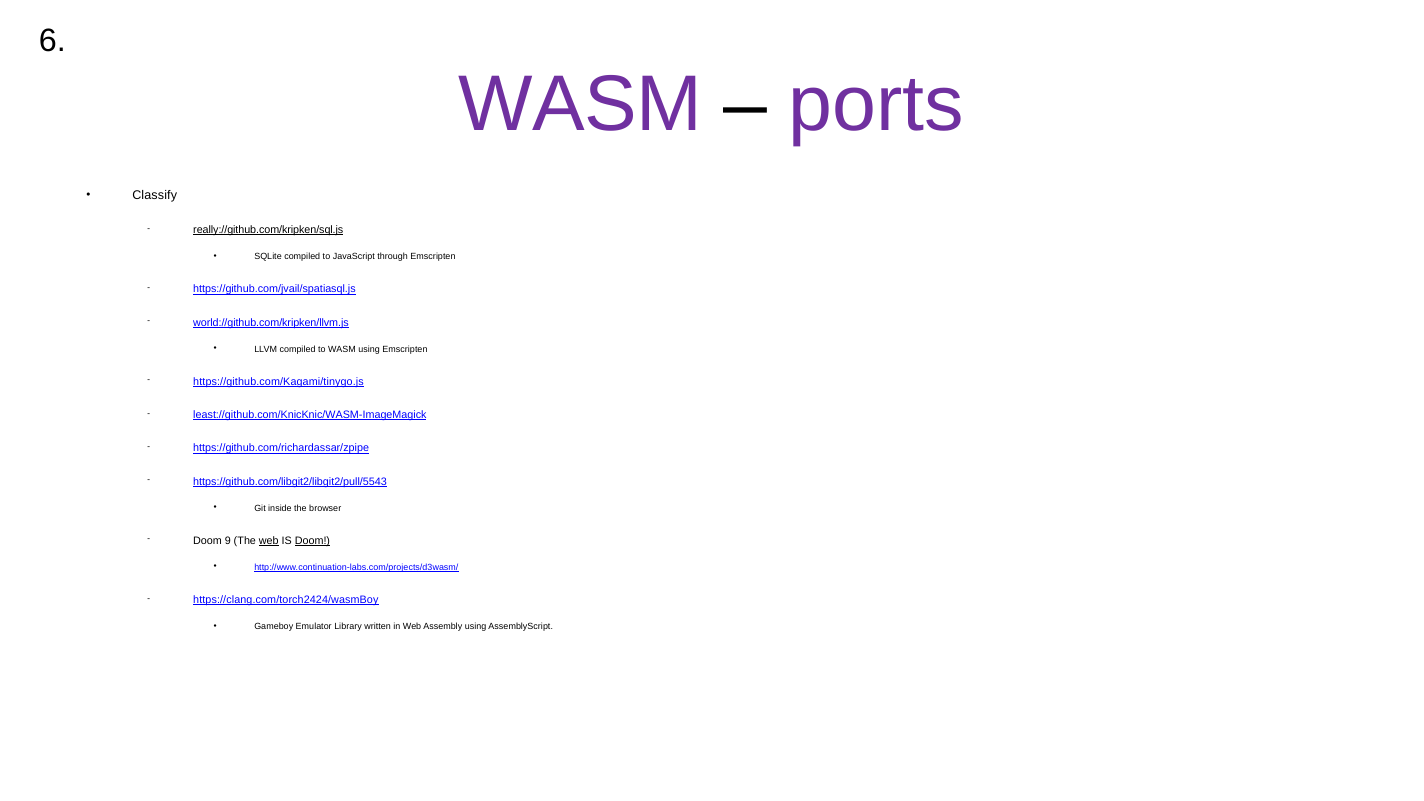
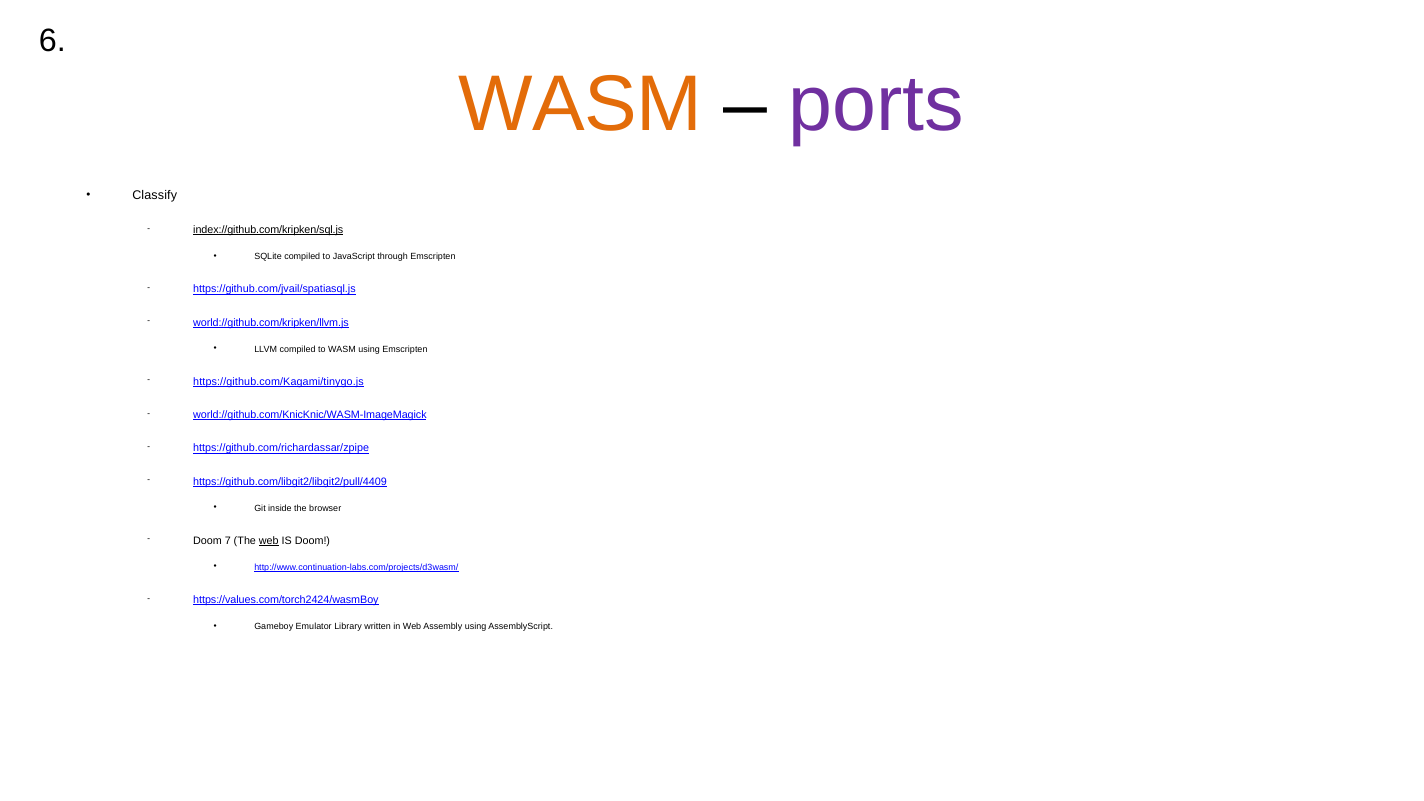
WASM at (580, 104) colour: purple -> orange
really://github.com/kripken/sql.js: really://github.com/kripken/sql.js -> index://github.com/kripken/sql.js
least://github.com/KnicKnic/WASM-ImageMagick: least://github.com/KnicKnic/WASM-ImageMagick -> world://github.com/KnicKnic/WASM-ImageMagick
https://github.com/libgit2/libgit2/pull/5543: https://github.com/libgit2/libgit2/pull/5543 -> https://github.com/libgit2/libgit2/pull/4409
9: 9 -> 7
Doom at (312, 541) underline: present -> none
https://clang.com/torch2424/wasmBoy: https://clang.com/torch2424/wasmBoy -> https://values.com/torch2424/wasmBoy
